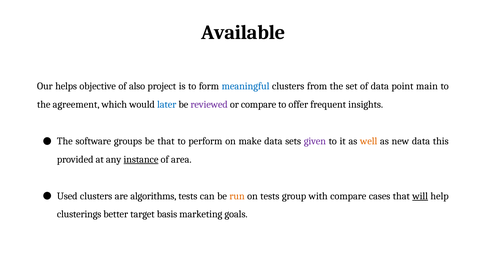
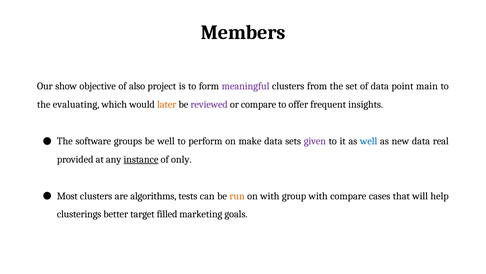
Available: Available -> Members
helps: helps -> show
meaningful colour: blue -> purple
agreement: agreement -> evaluating
later colour: blue -> orange
be that: that -> well
well at (369, 141) colour: orange -> blue
this: this -> real
area: area -> only
Used: Used -> Most
on tests: tests -> with
will underline: present -> none
basis: basis -> filled
